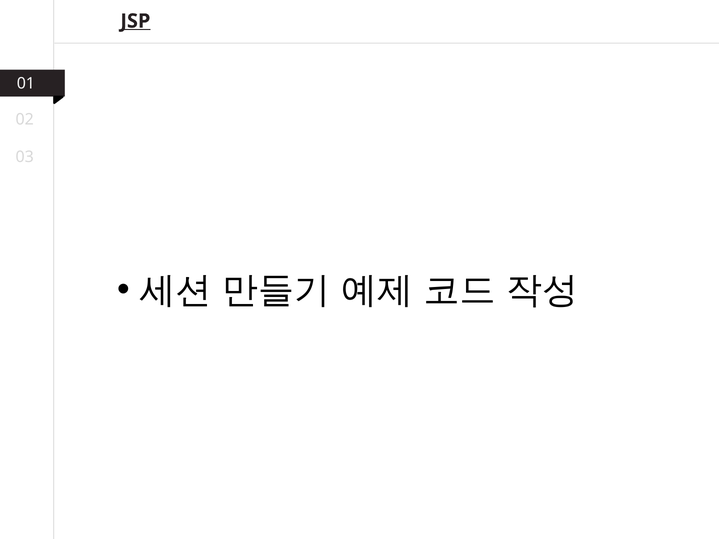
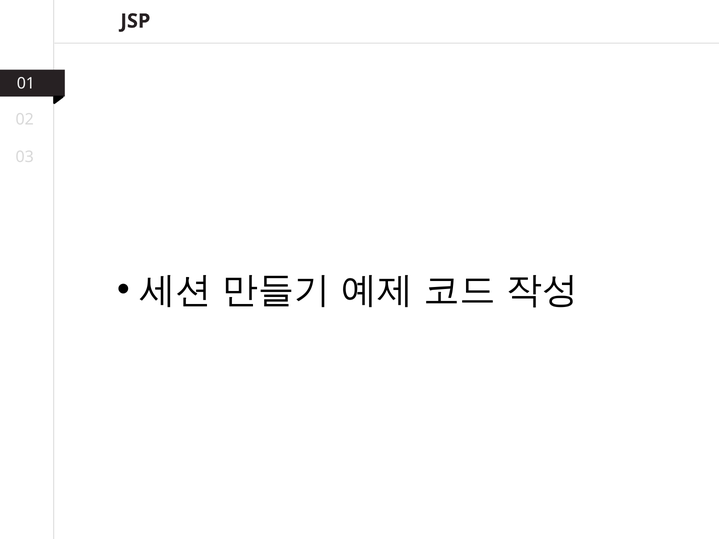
JSP underline: present -> none
